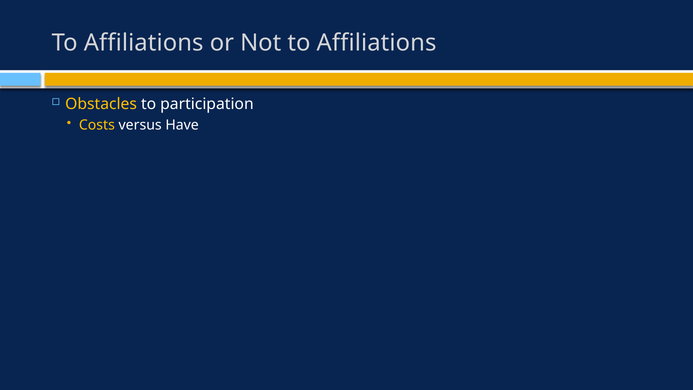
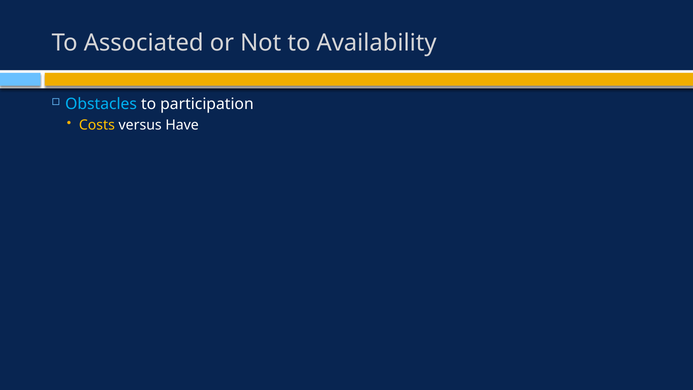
Affiliations at (144, 43): Affiliations -> Associated
Not to Affiliations: Affiliations -> Availability
Obstacles colour: yellow -> light blue
